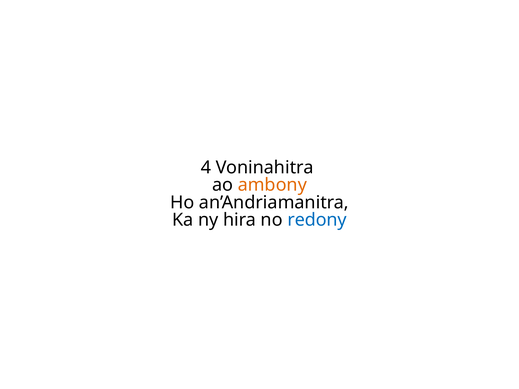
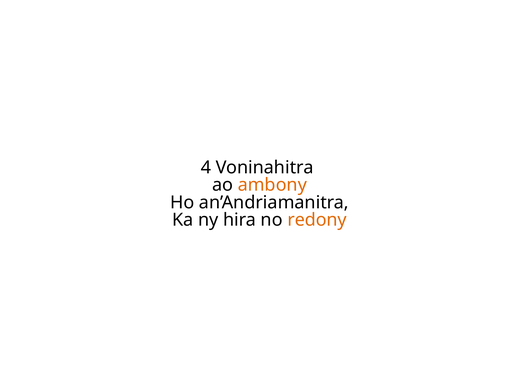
redony colour: blue -> orange
